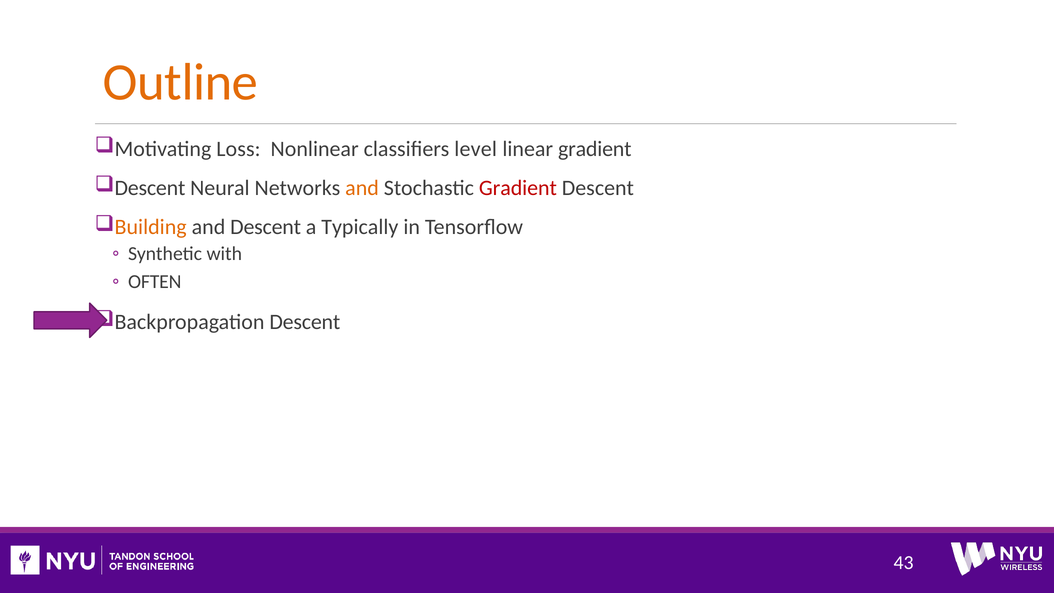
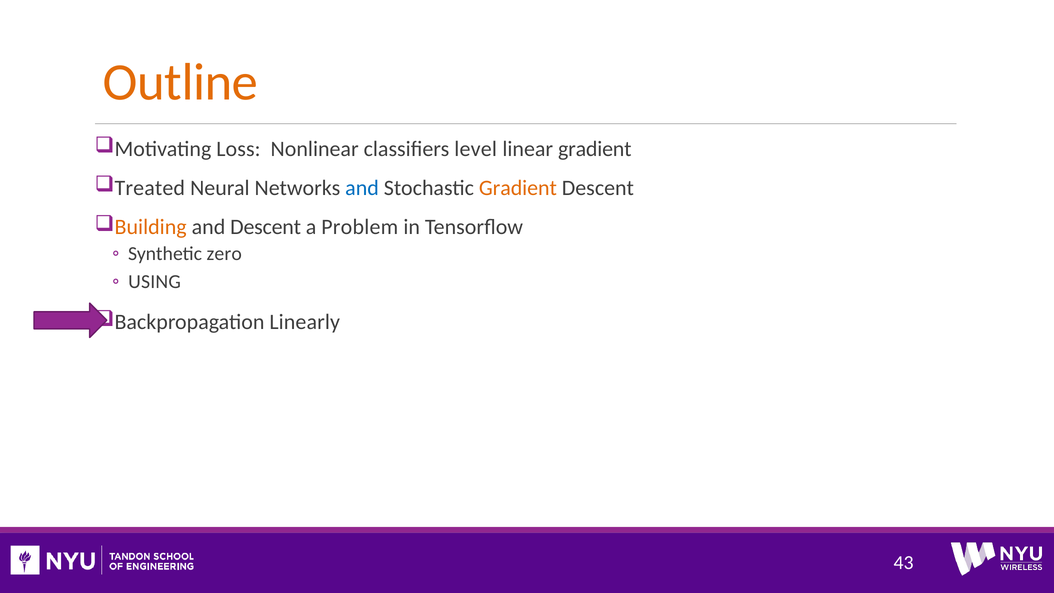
Descent at (150, 188): Descent -> Treated
and at (362, 188) colour: orange -> blue
Gradient at (518, 188) colour: red -> orange
Typically: Typically -> Problem
with: with -> zero
OFTEN: OFTEN -> USING
Backpropagation Descent: Descent -> Linearly
